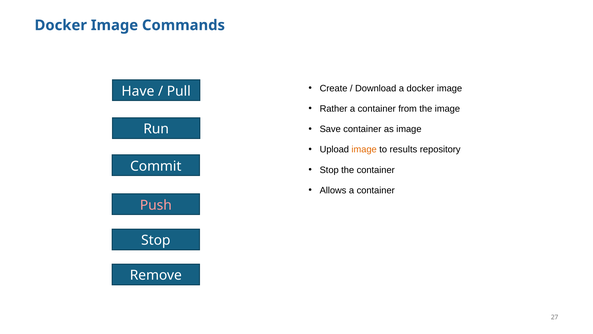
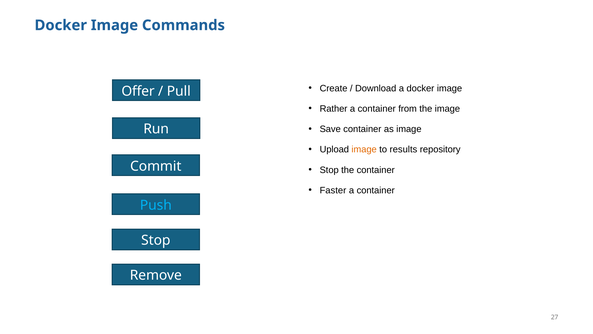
Have: Have -> Offer
Allows: Allows -> Faster
Push colour: pink -> light blue
